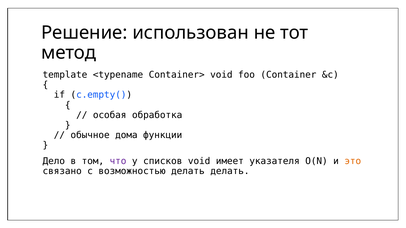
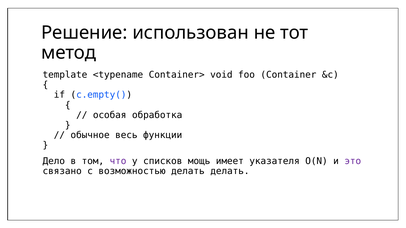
дома: дома -> весь
списков void: void -> мощь
это colour: orange -> purple
